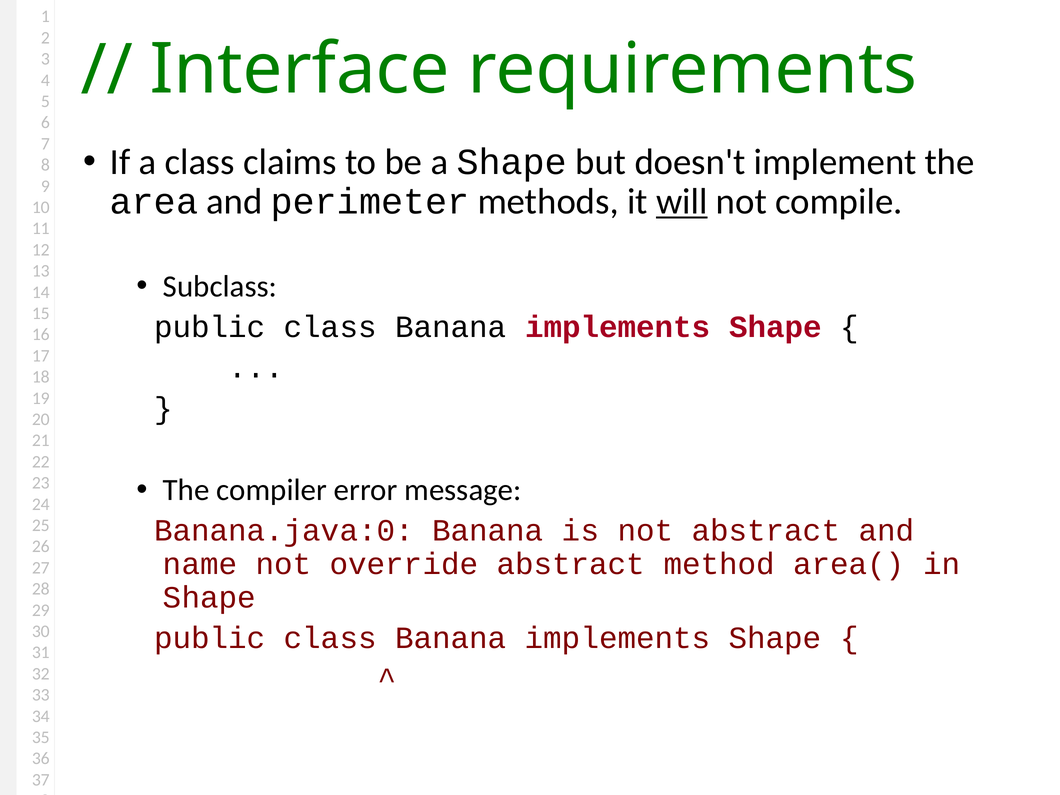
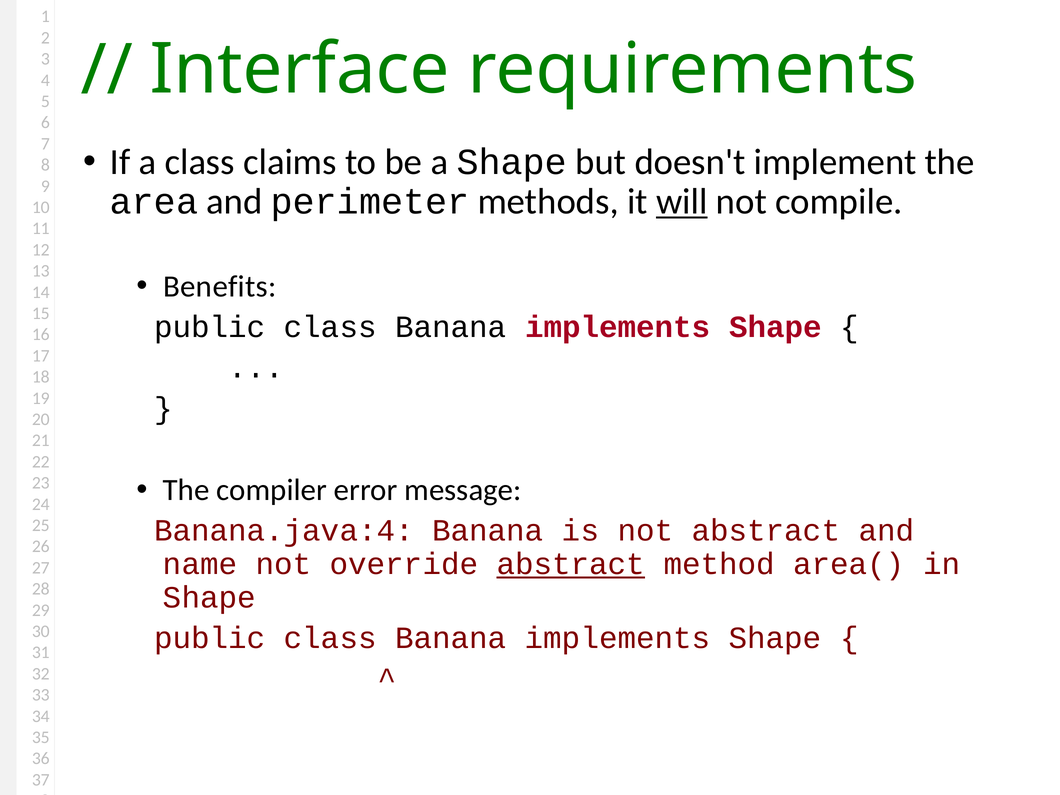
Subclass: Subclass -> Benefits
Banana.java:0: Banana.java:0 -> Banana.java:4
abstract at (571, 564) underline: none -> present
